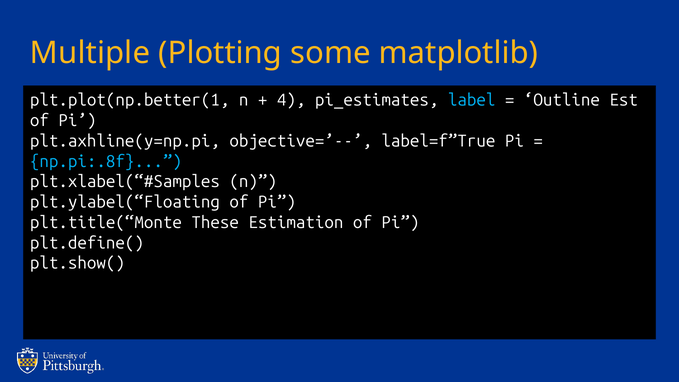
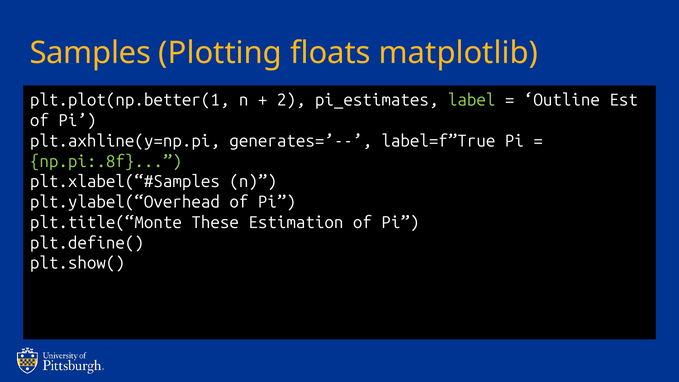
Multiple: Multiple -> Samples
some: some -> floats
4: 4 -> 2
label colour: light blue -> light green
objective=’--: objective=’-- -> generates=’--
np.pi:.8f colour: light blue -> light green
plt.ylabel(“Floating: plt.ylabel(“Floating -> plt.ylabel(“Overhead
